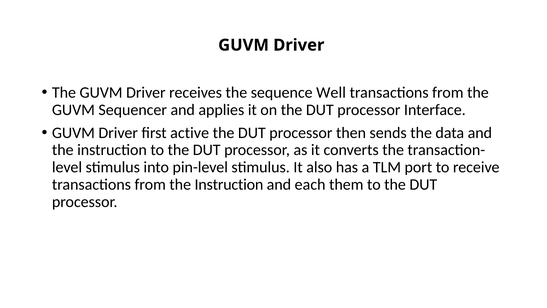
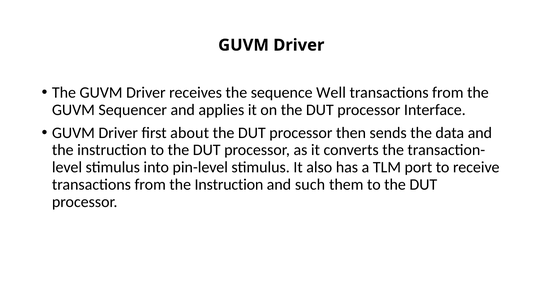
active: active -> about
each: each -> such
